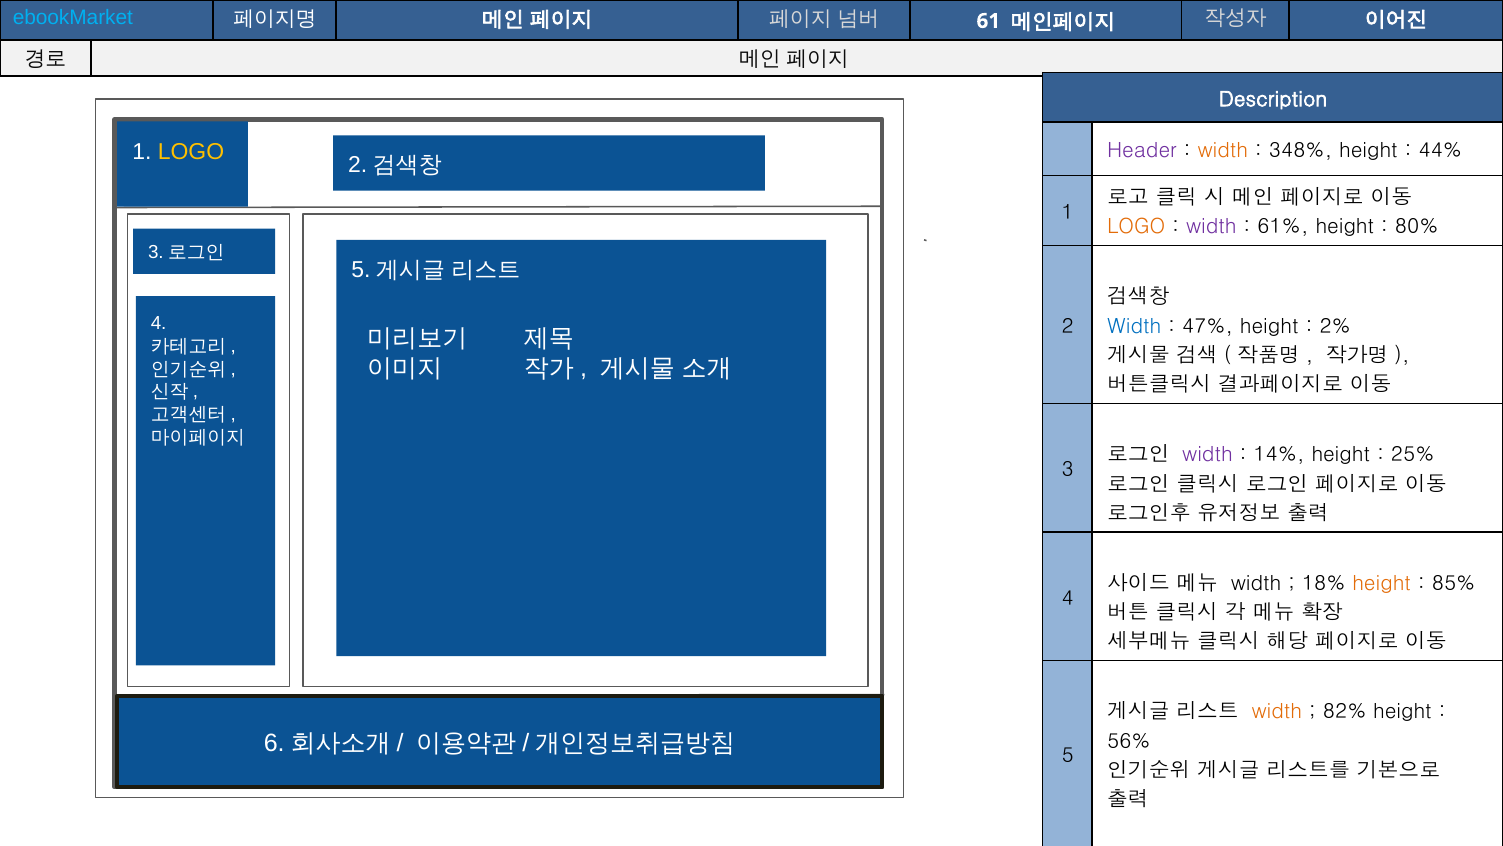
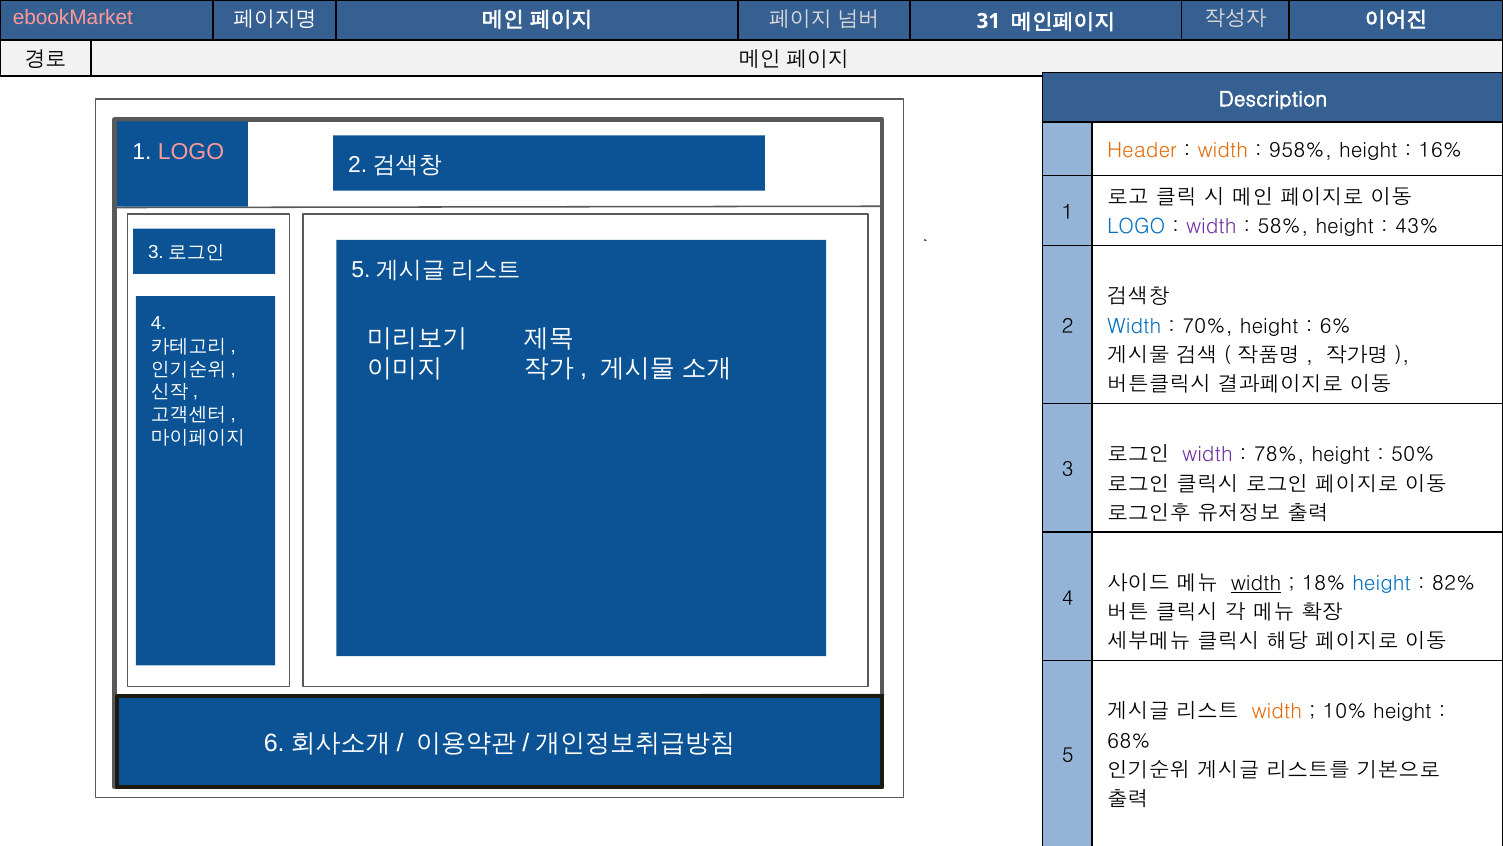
ebookMarket colour: light blue -> pink
61: 61 -> 31
LOGO at (191, 152) colour: yellow -> pink
Header colour: purple -> orange
348%: 348% -> 958%
44%: 44% -> 16%
LOGO at (1136, 227) colour: orange -> blue
61%: 61% -> 58%
80%: 80% -> 43%
47%: 47% -> 70%
2%: 2% -> 6%
14%: 14% -> 78%
25%: 25% -> 50%
width at (1256, 583) underline: none -> present
height at (1382, 583) colour: orange -> blue
85%: 85% -> 82%
82% at (1345, 712): 82% -> 10%
56%: 56% -> 68%
